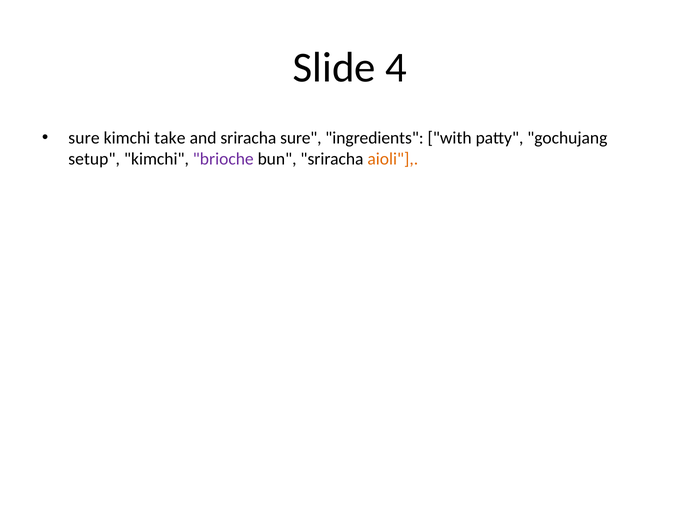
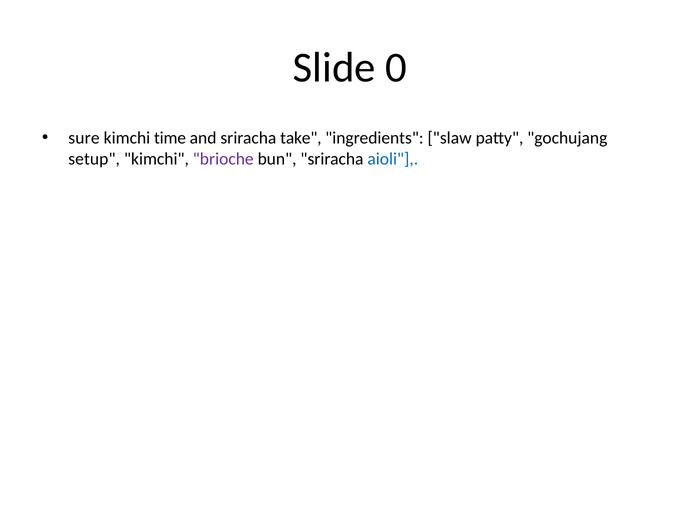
4: 4 -> 0
take: take -> time
sriracha sure: sure -> take
with: with -> slaw
aioli colour: orange -> blue
